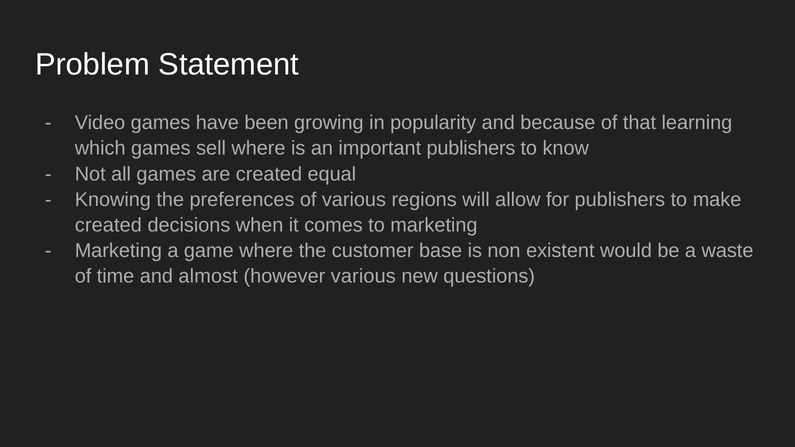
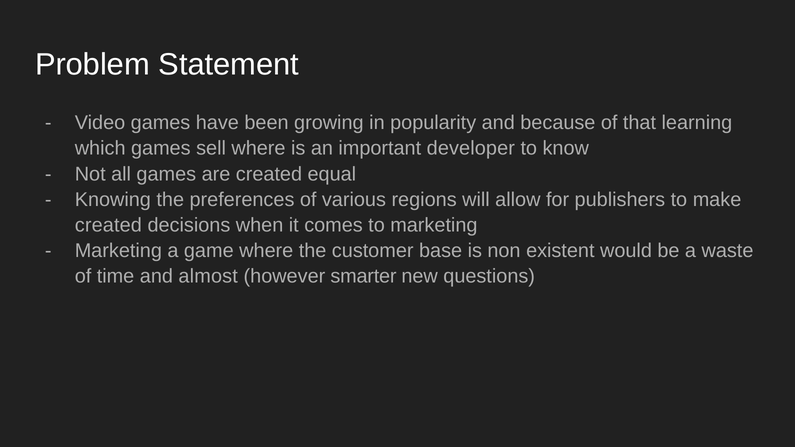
important publishers: publishers -> developer
however various: various -> smarter
